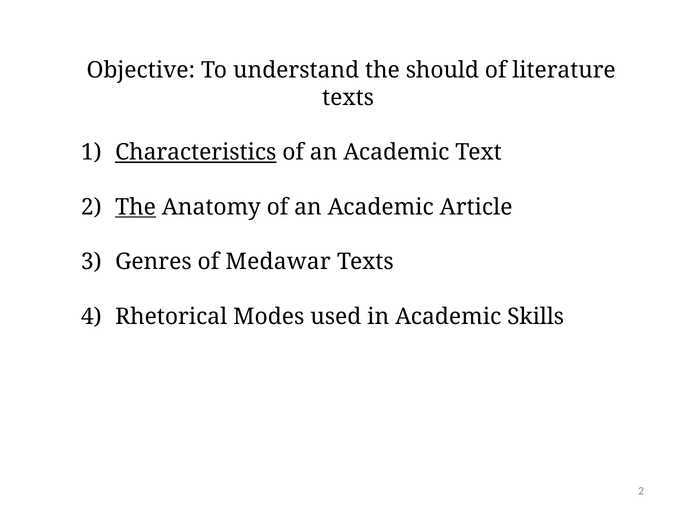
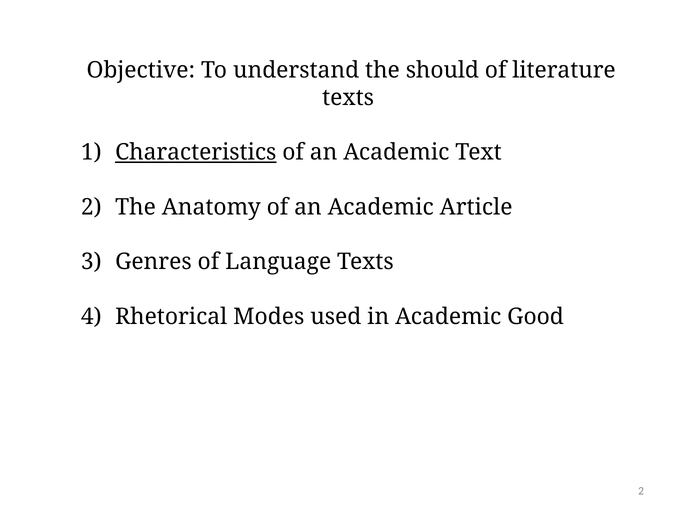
The at (136, 207) underline: present -> none
Medawar: Medawar -> Language
Skills: Skills -> Good
